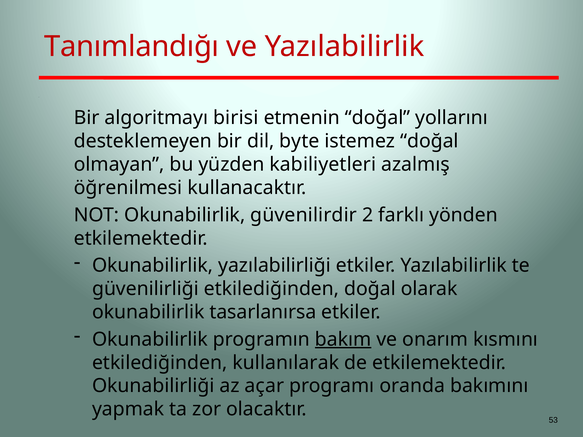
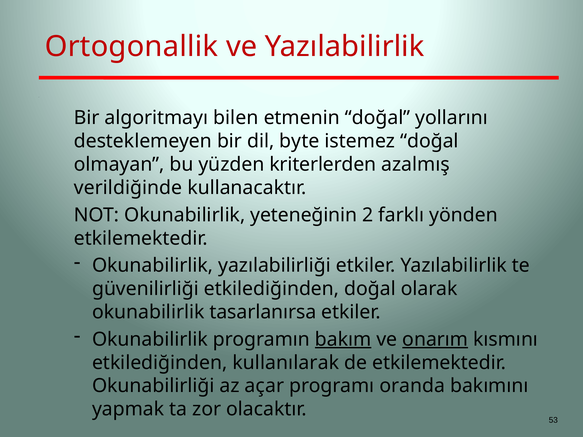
Tanımlandığı: Tanımlandığı -> Ortogonallik
birisi: birisi -> bilen
kabiliyetleri: kabiliyetleri -> kriterlerden
öğrenilmesi: öğrenilmesi -> verildiğinde
güvenilirdir: güvenilirdir -> yeteneğinin
onarım underline: none -> present
